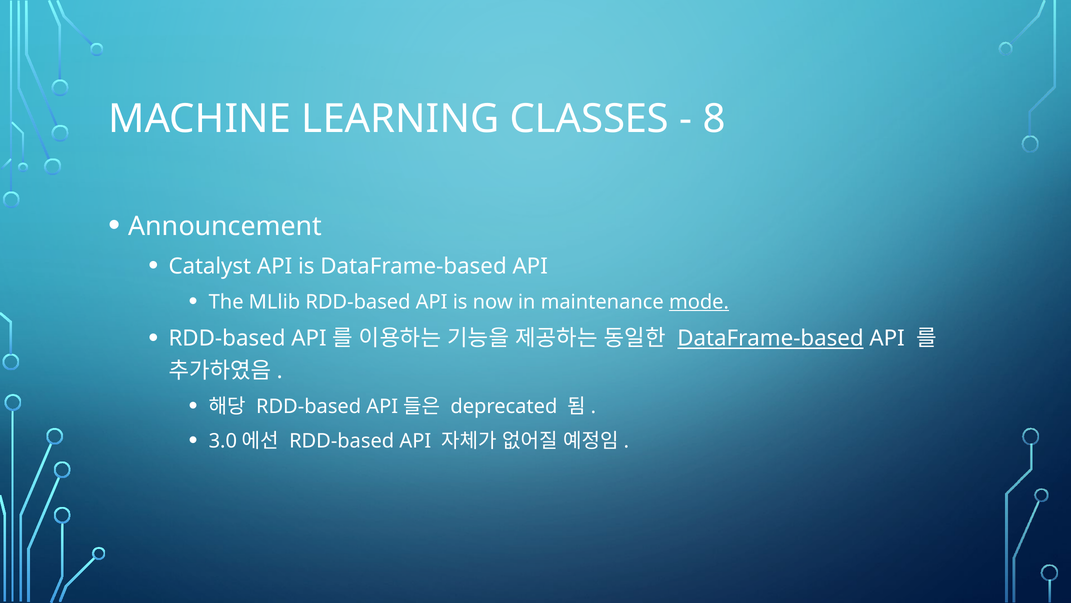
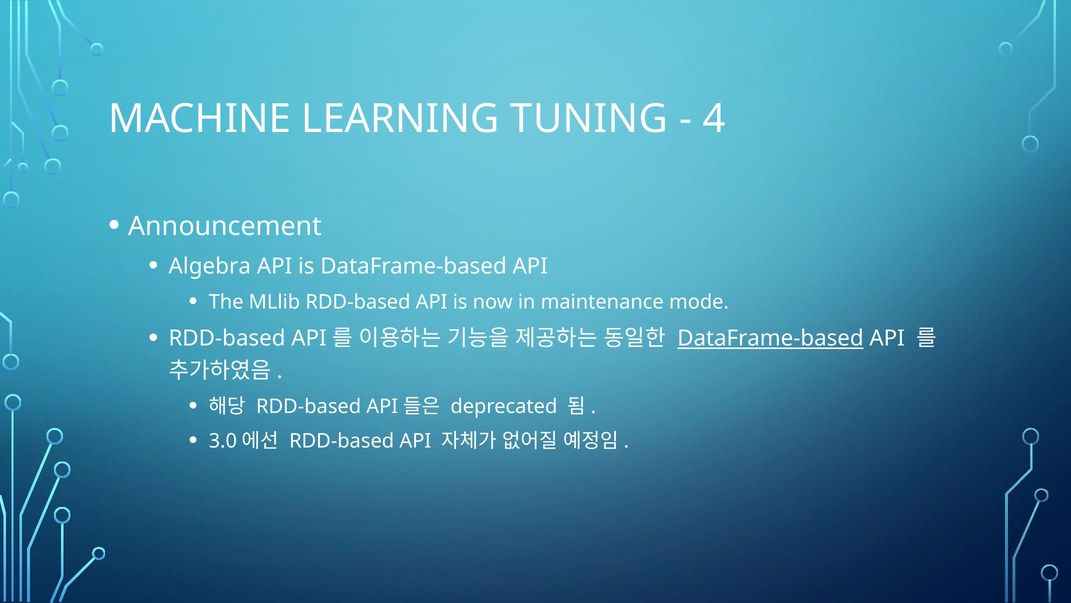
CLASSES: CLASSES -> TUNING
8: 8 -> 4
Catalyst: Catalyst -> Algebra
mode underline: present -> none
